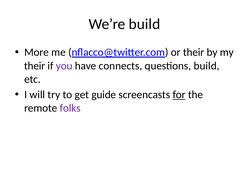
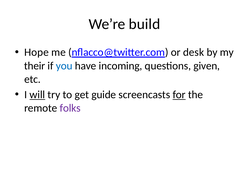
More: More -> Hope
or their: their -> desk
you colour: purple -> blue
connects: connects -> incoming
questions build: build -> given
will underline: none -> present
